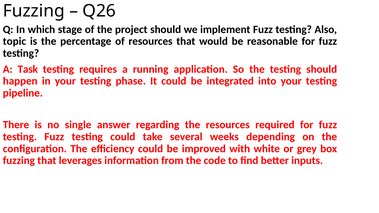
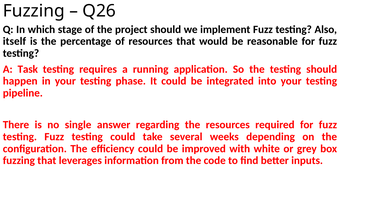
topic: topic -> itself
